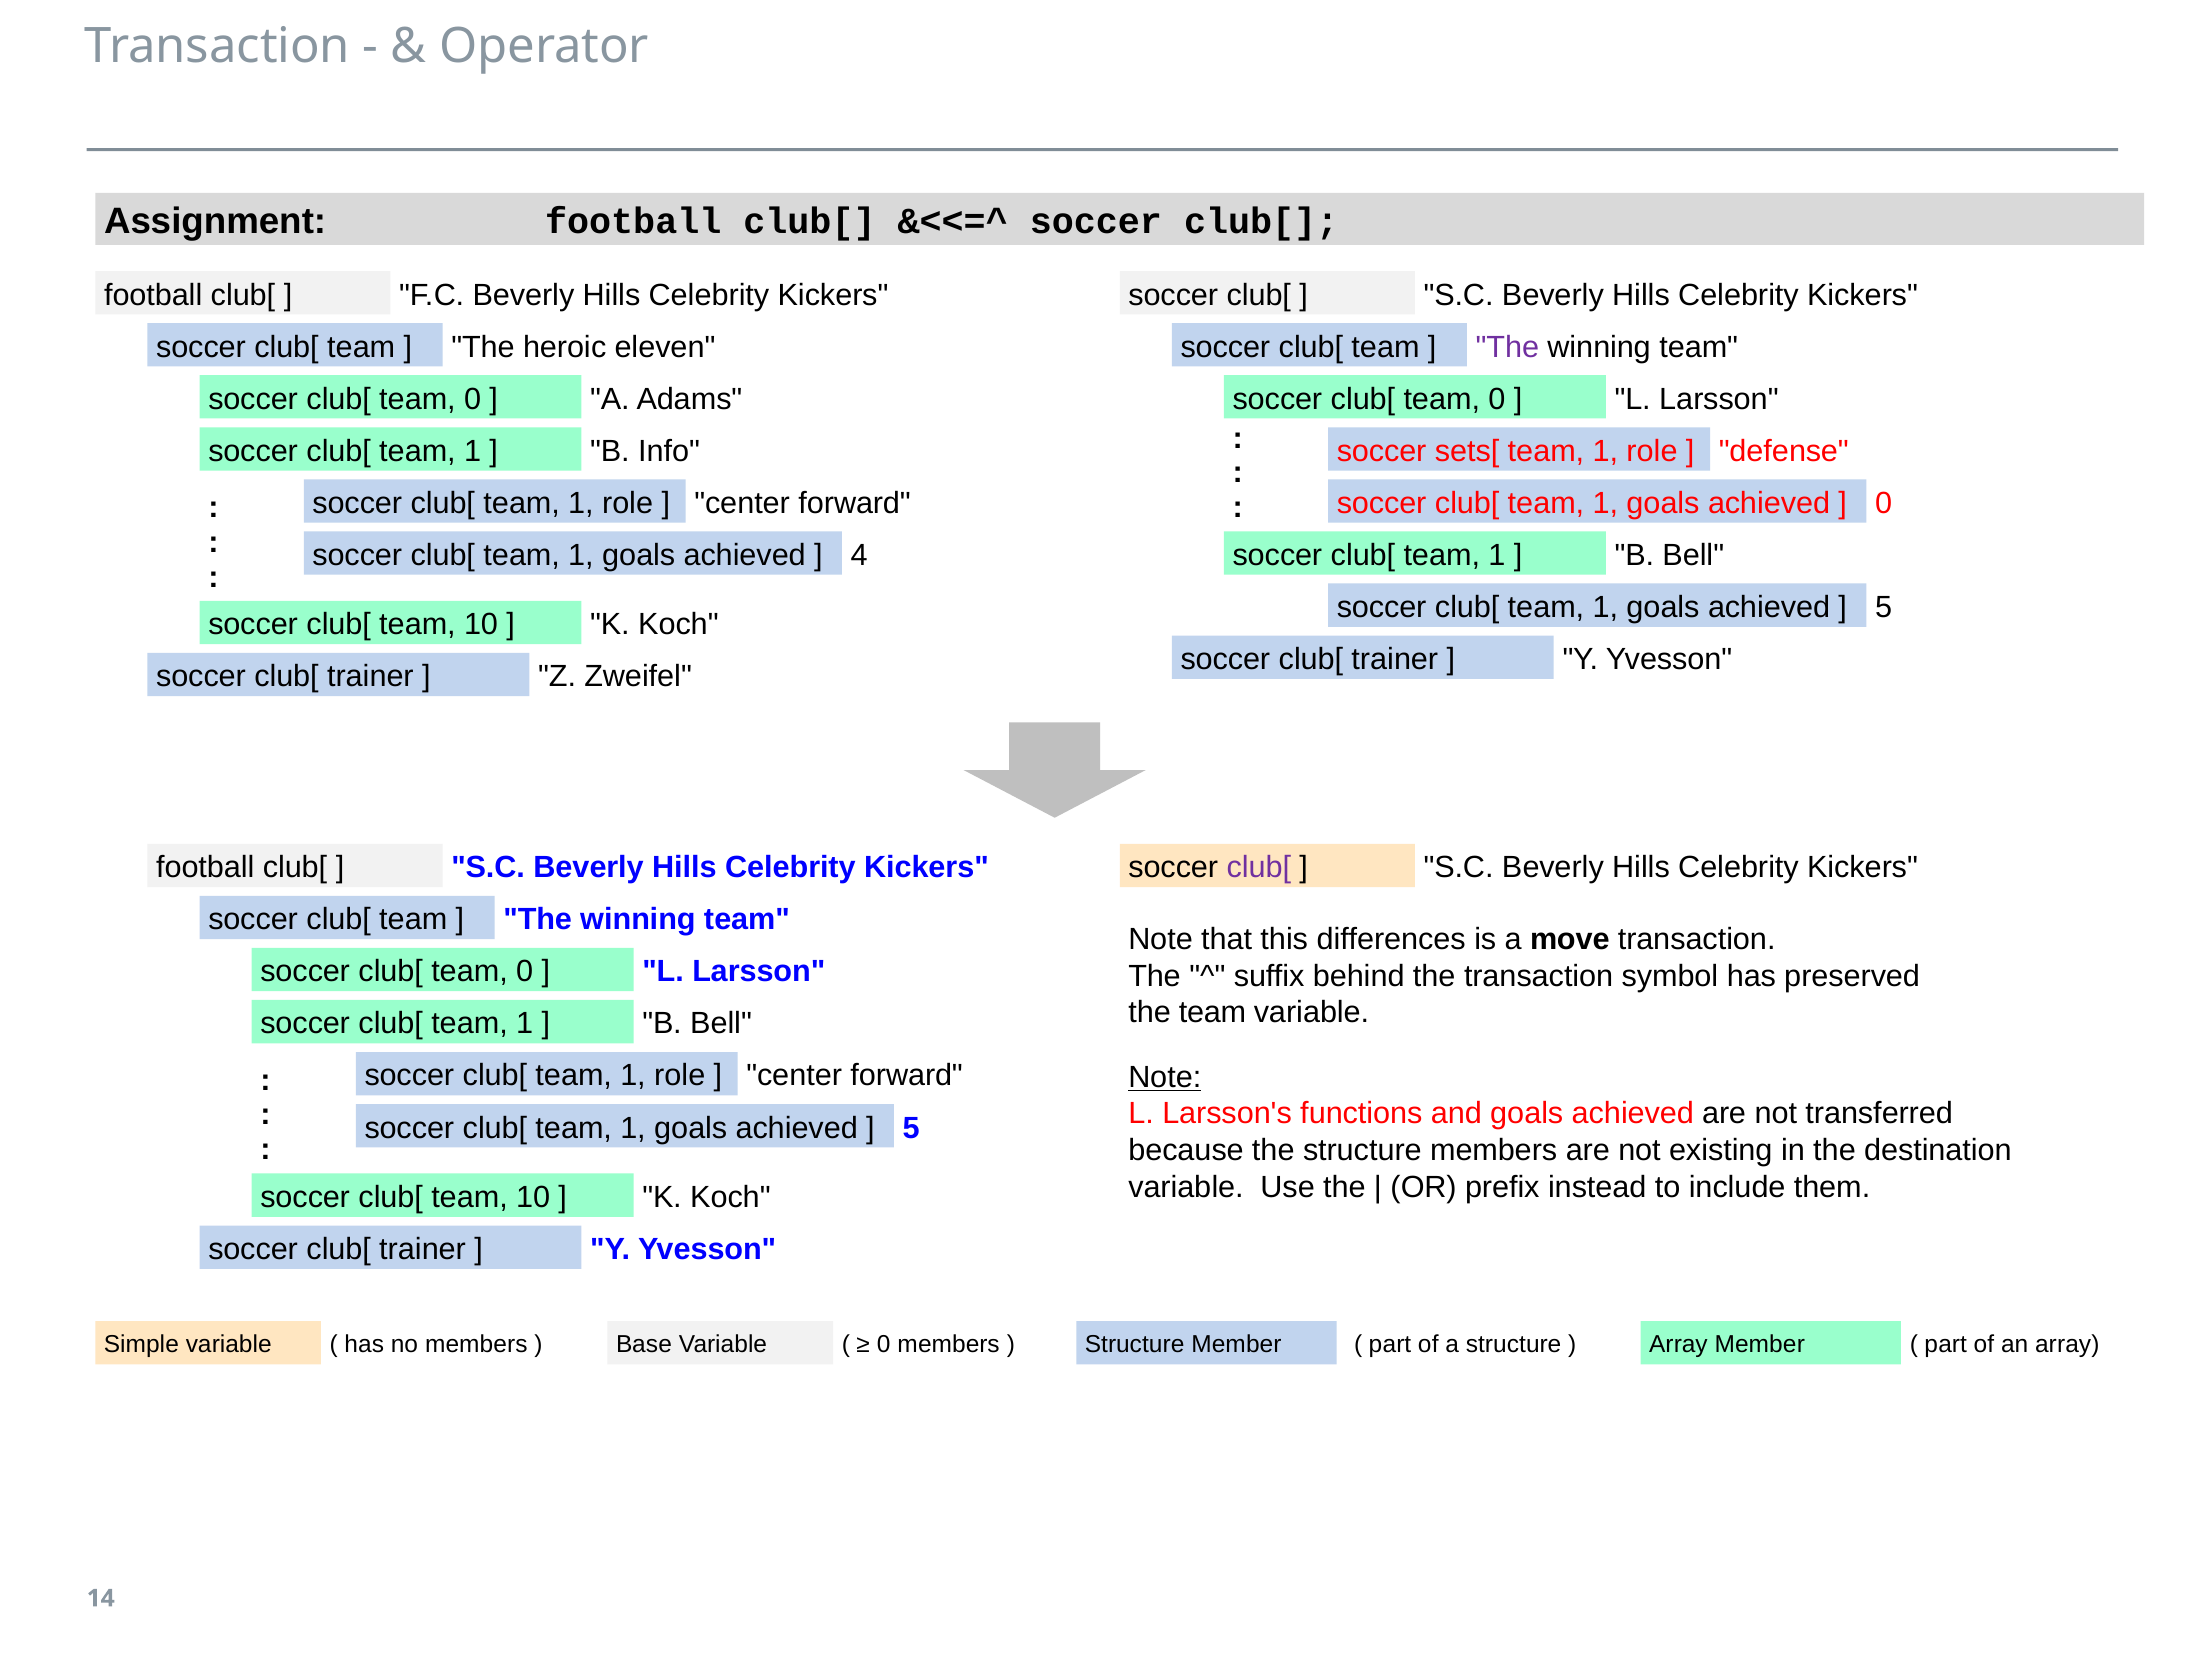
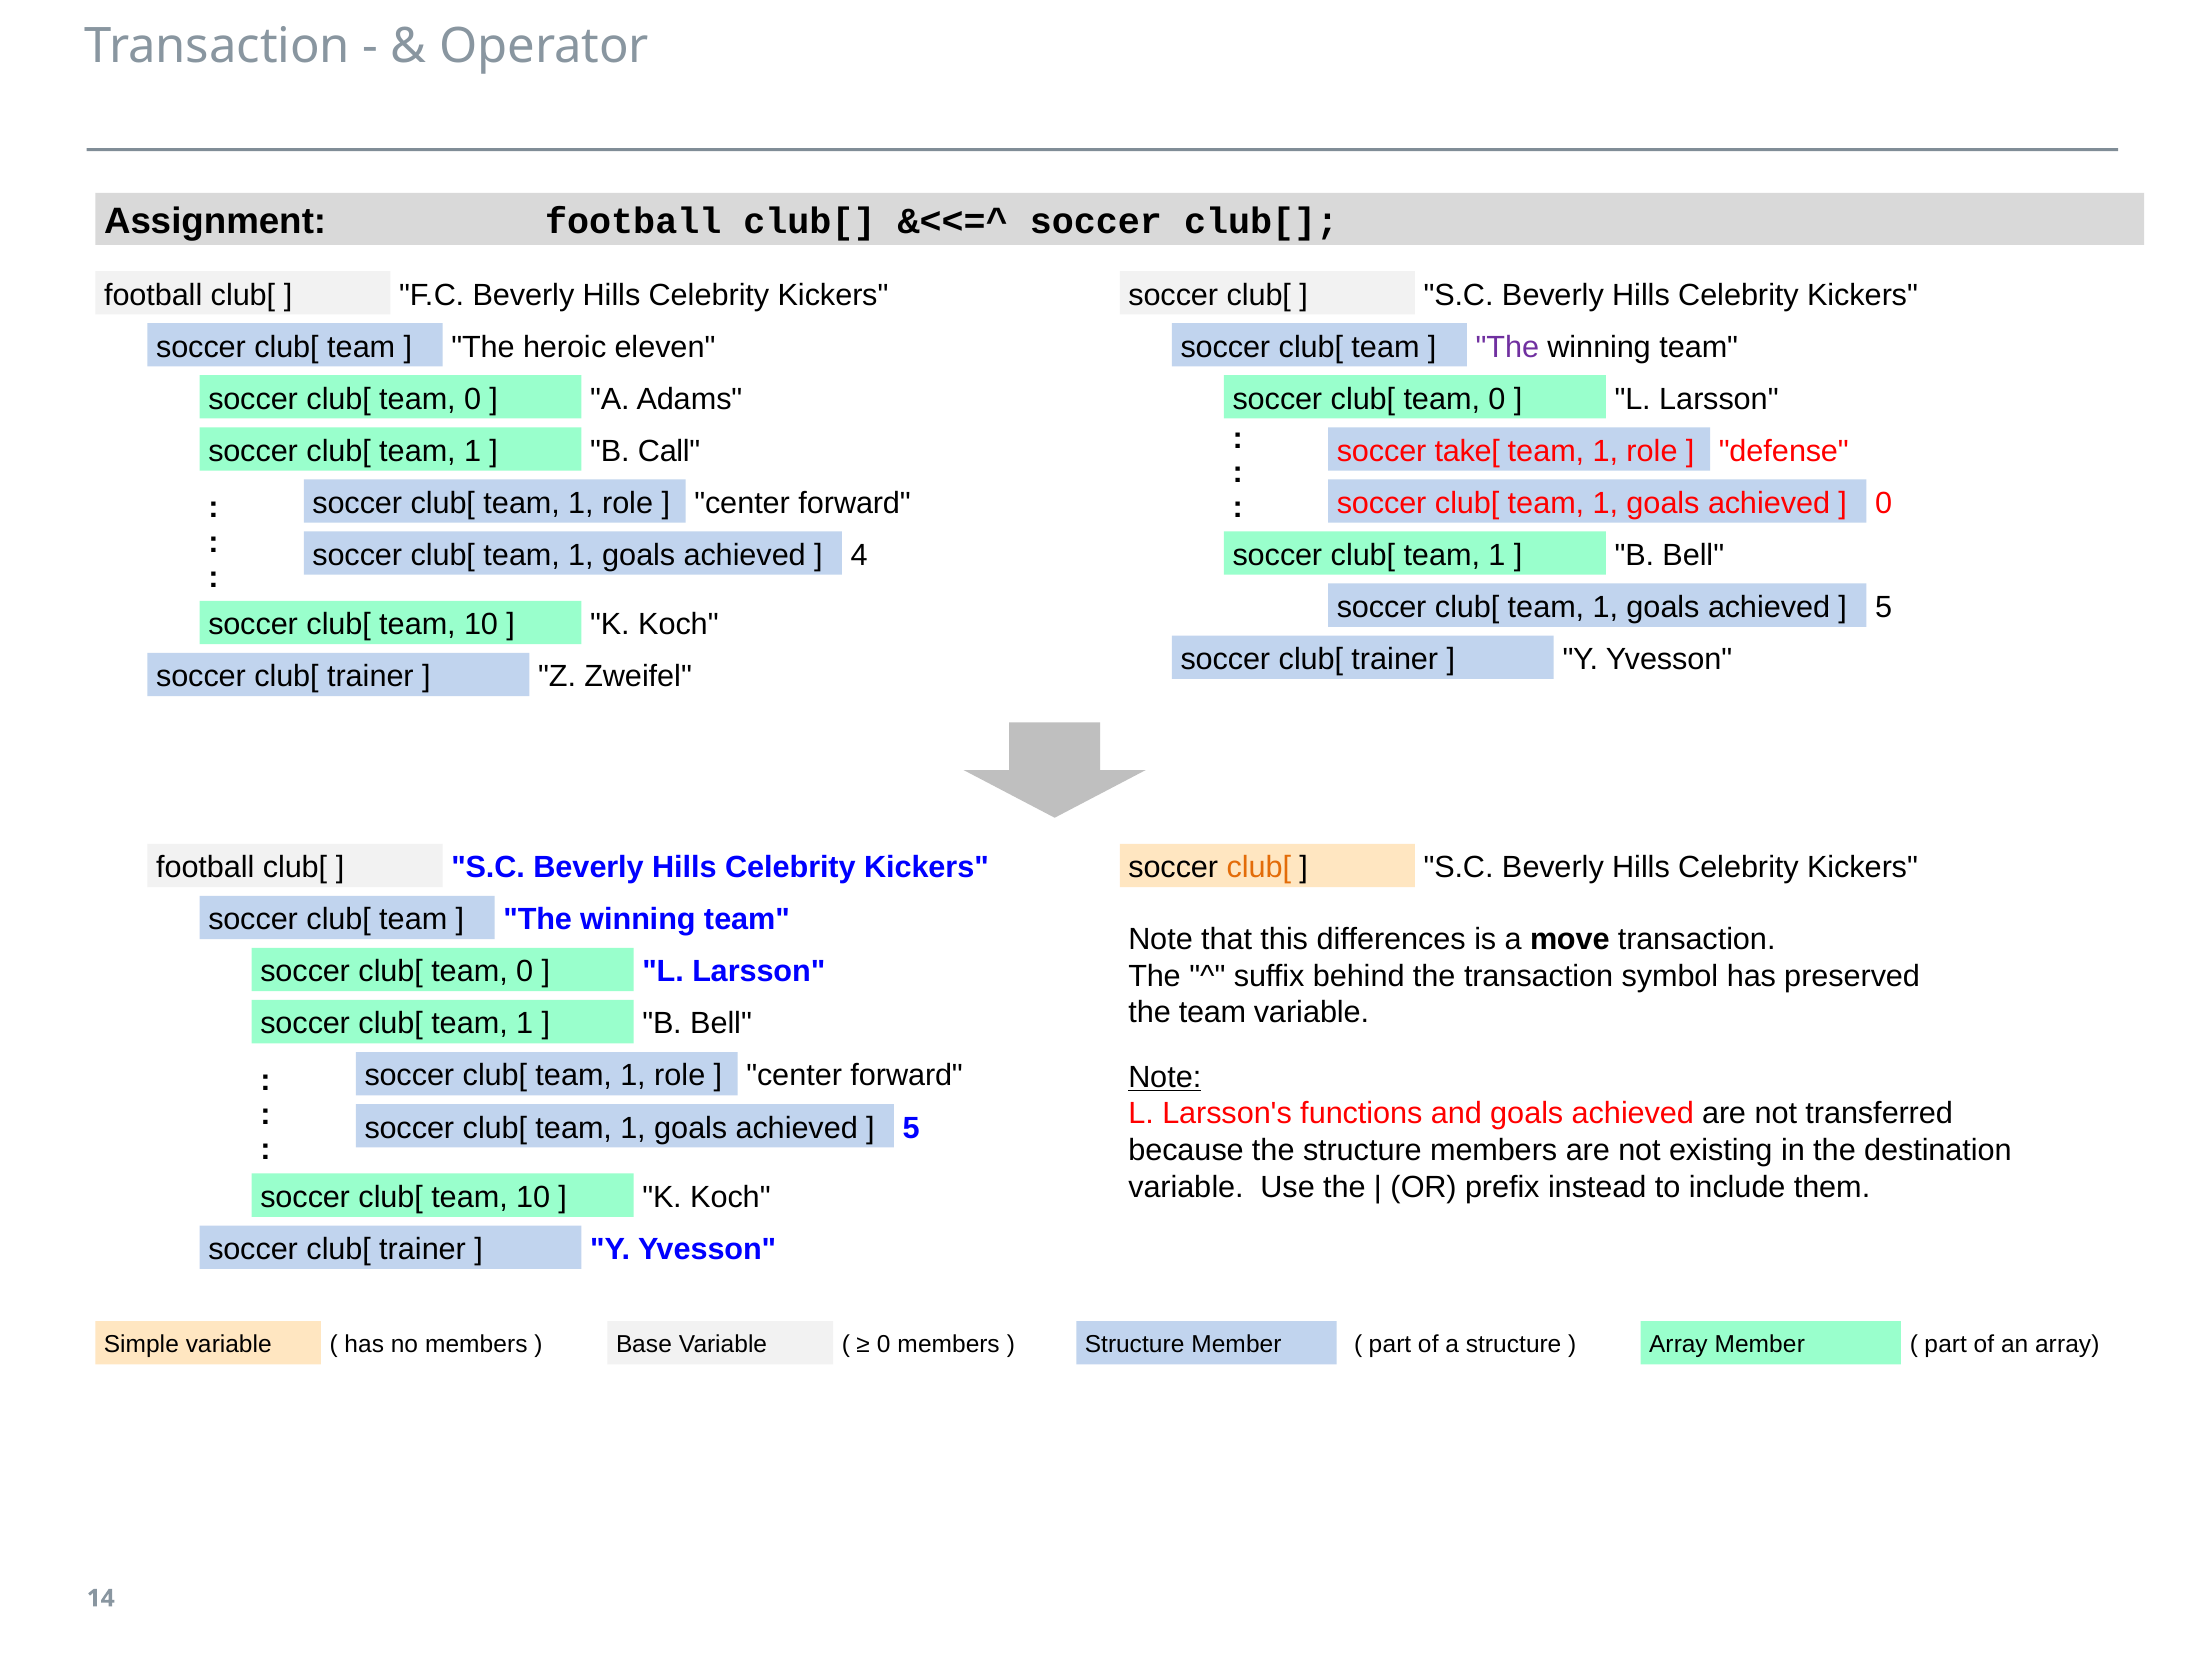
Info: Info -> Call
sets[: sets[ -> take[
club[ at (1259, 868) colour: purple -> orange
